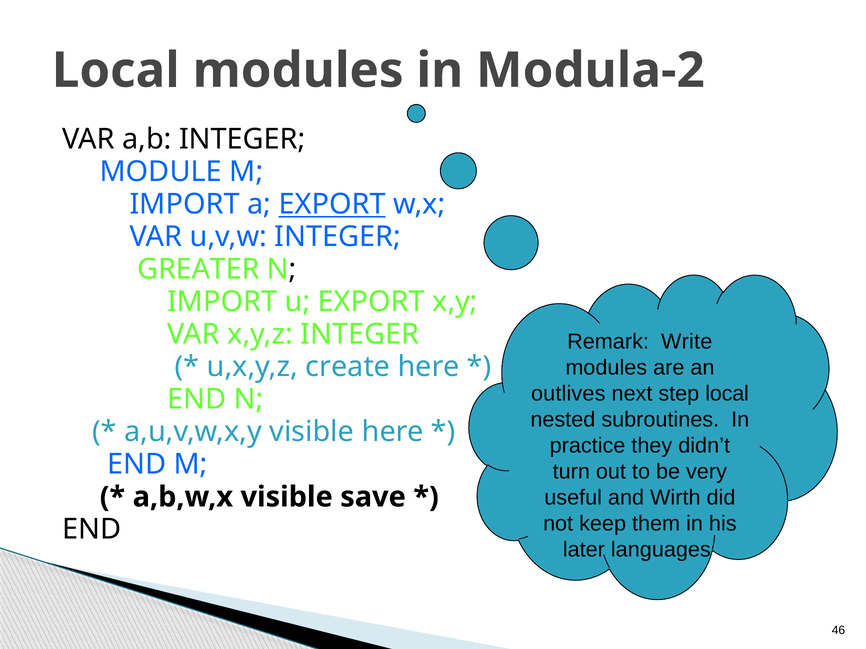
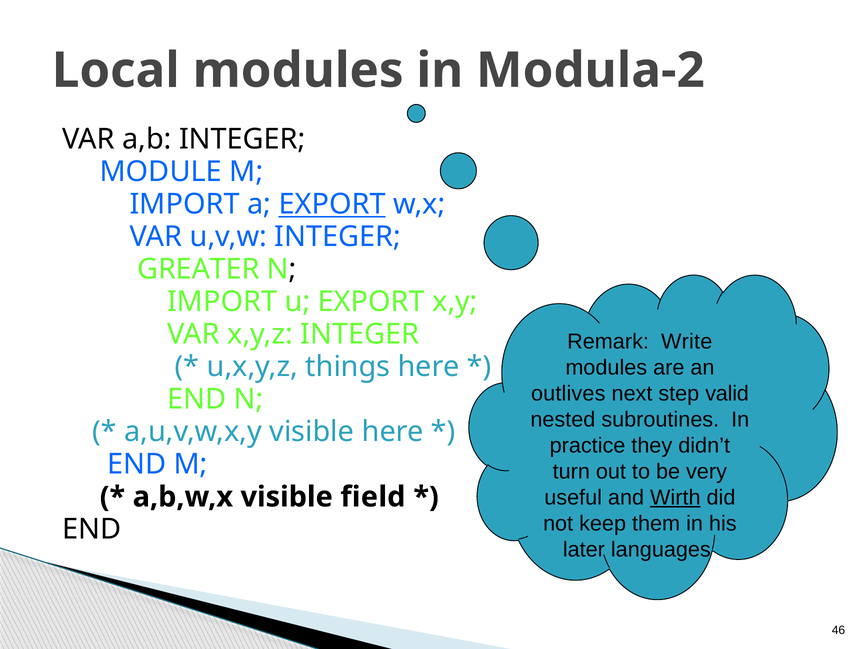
create: create -> things
step local: local -> valid
Wirth underline: none -> present
save: save -> field
